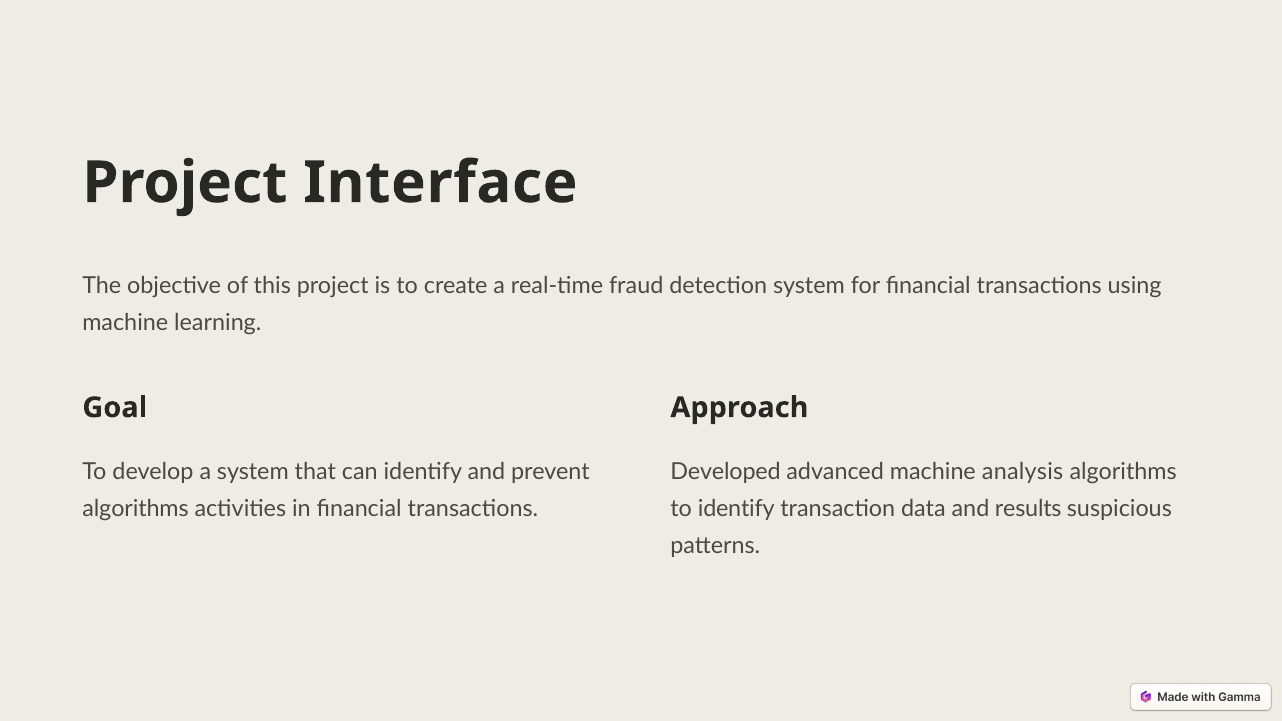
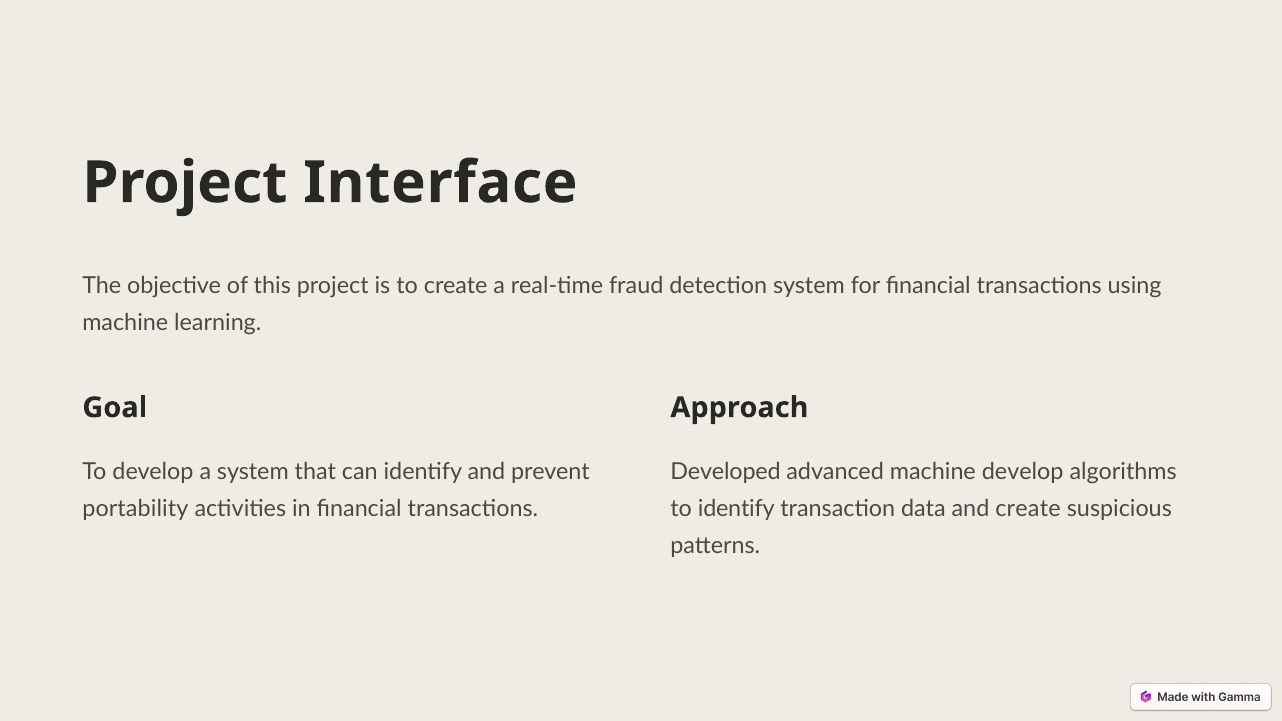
machine analysis: analysis -> develop
and results: results -> create
algorithms at (135, 509): algorithms -> portability
